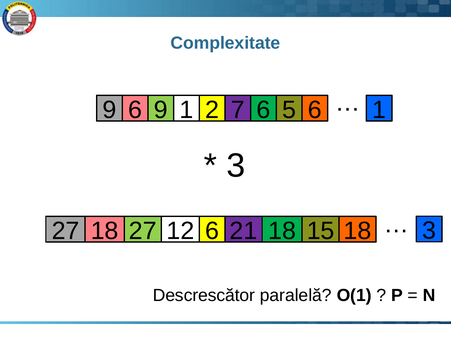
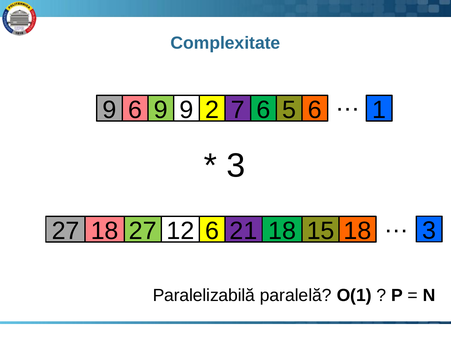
9 1: 1 -> 9
Descrescător: Descrescător -> Paralelizabilă
